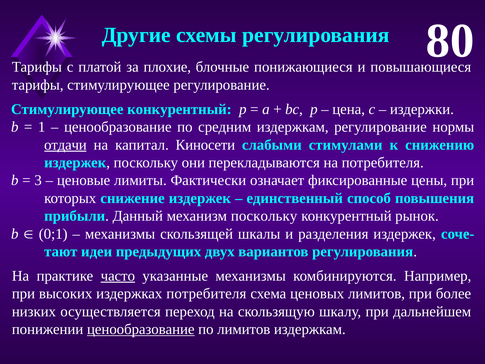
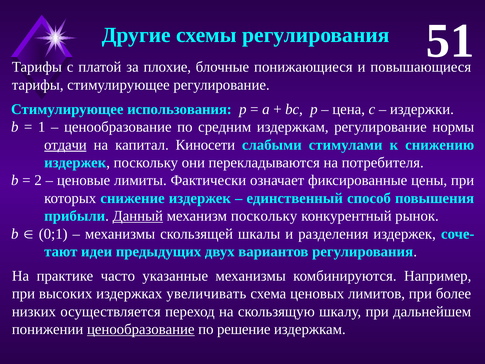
80: 80 -> 51
Стимулирующее конкурентный: конкурентный -> использования
3: 3 -> 2
Данный underline: none -> present
часто underline: present -> none
издержках потребителя: потребителя -> увеличивать
по лимитов: лимитов -> решение
